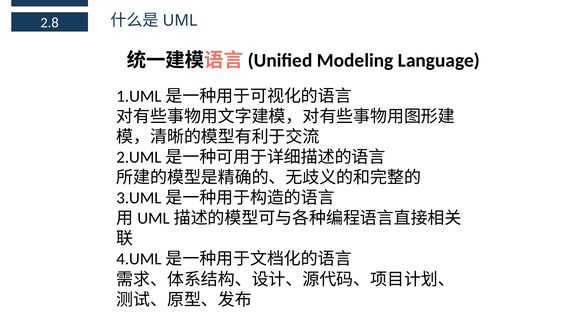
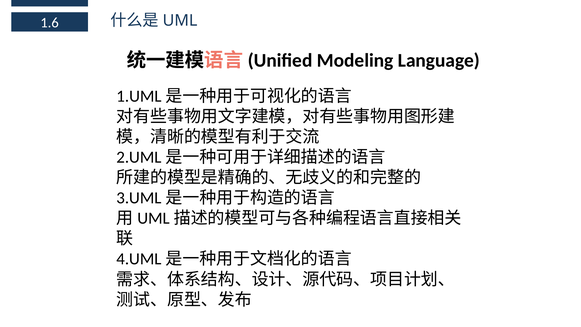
2.8: 2.8 -> 1.6
